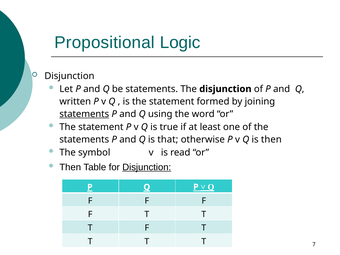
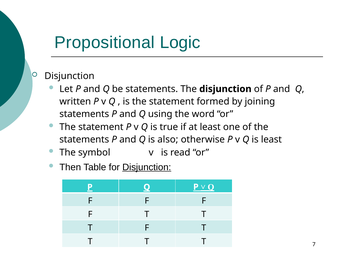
statements at (84, 114) underline: present -> none
that: that -> also
is then: then -> least
